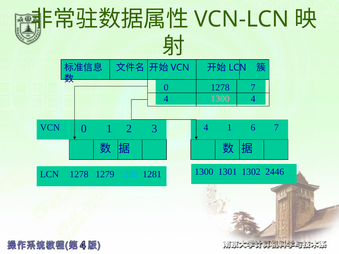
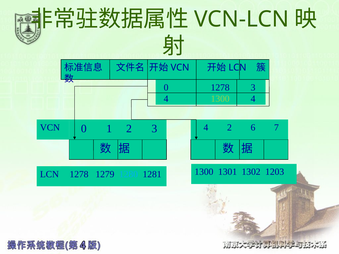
1278 7: 7 -> 3
1300 at (220, 99) colour: pink -> light green
4 1: 1 -> 2
2446: 2446 -> 1203
